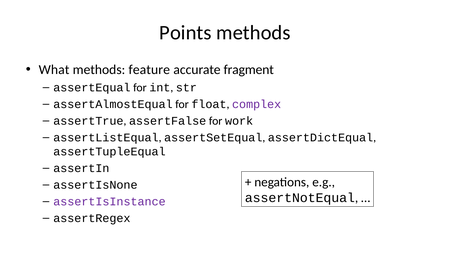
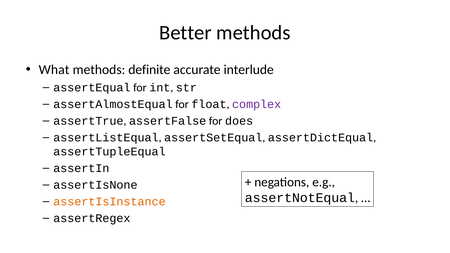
Points: Points -> Better
feature: feature -> definite
fragment: fragment -> interlude
work: work -> does
assertIsInstance colour: purple -> orange
